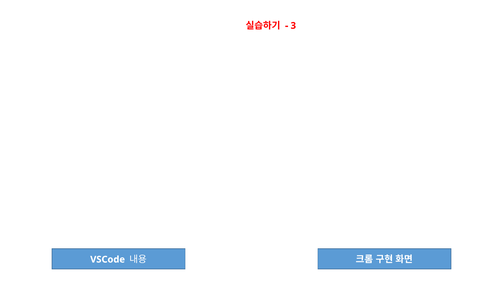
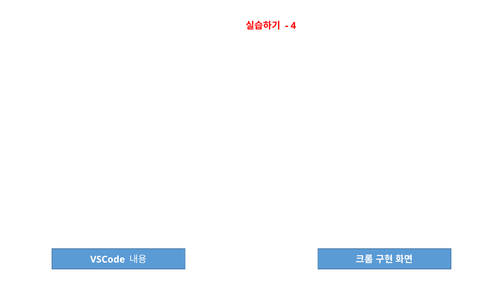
3: 3 -> 4
